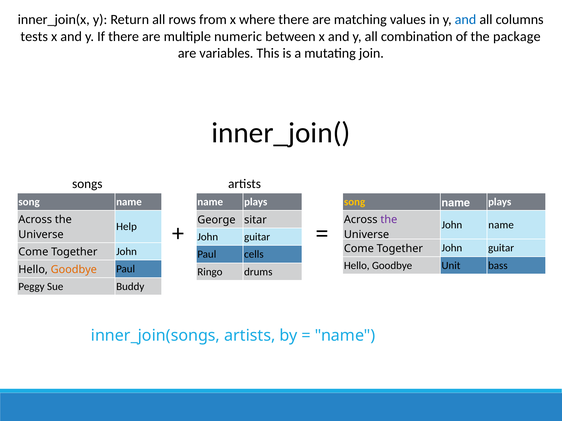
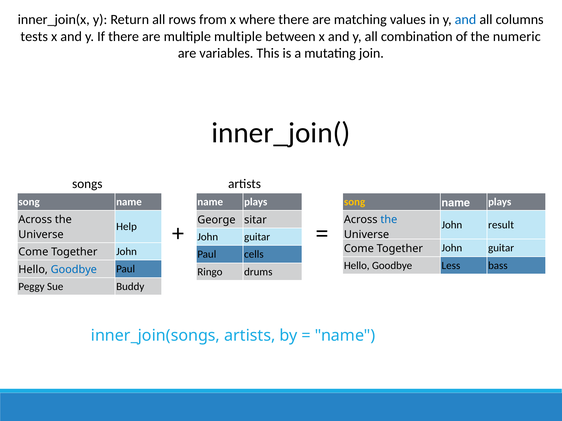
multiple numeric: numeric -> multiple
package: package -> numeric
the at (389, 220) colour: purple -> blue
John name: name -> result
Unit: Unit -> Less
Goodbye at (74, 270) colour: orange -> blue
